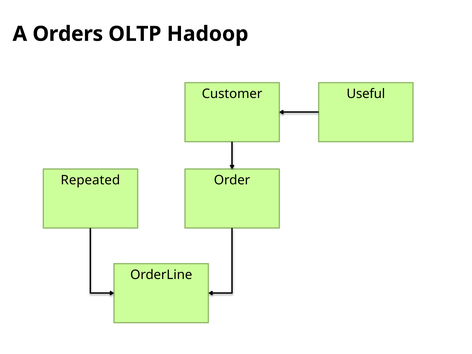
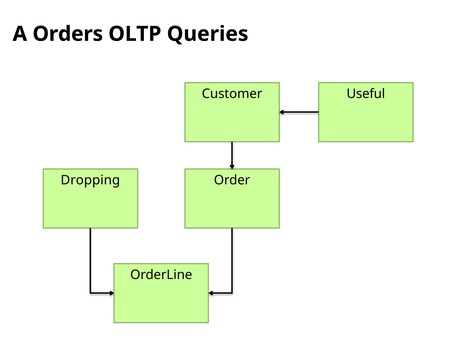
Hadoop: Hadoop -> Queries
Repeated: Repeated -> Dropping
